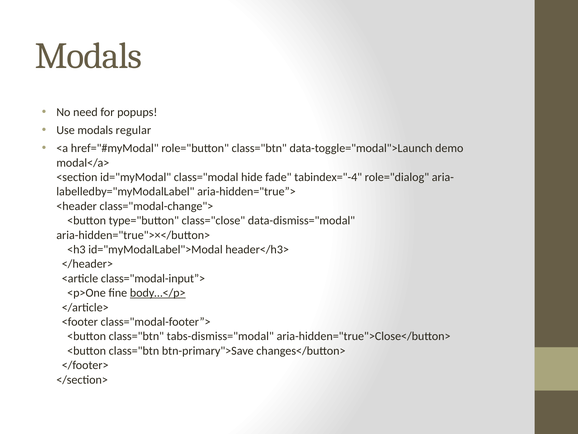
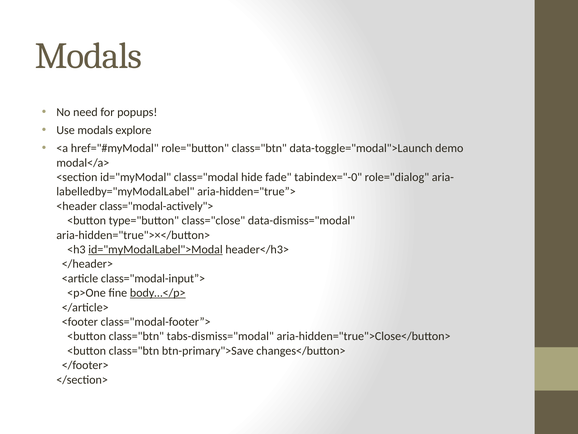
regular: regular -> explore
tabindex="-4: tabindex="-4 -> tabindex="-0
class="modal-change">: class="modal-change"> -> class="modal-actively">
id="myModalLabel">Modal underline: none -> present
